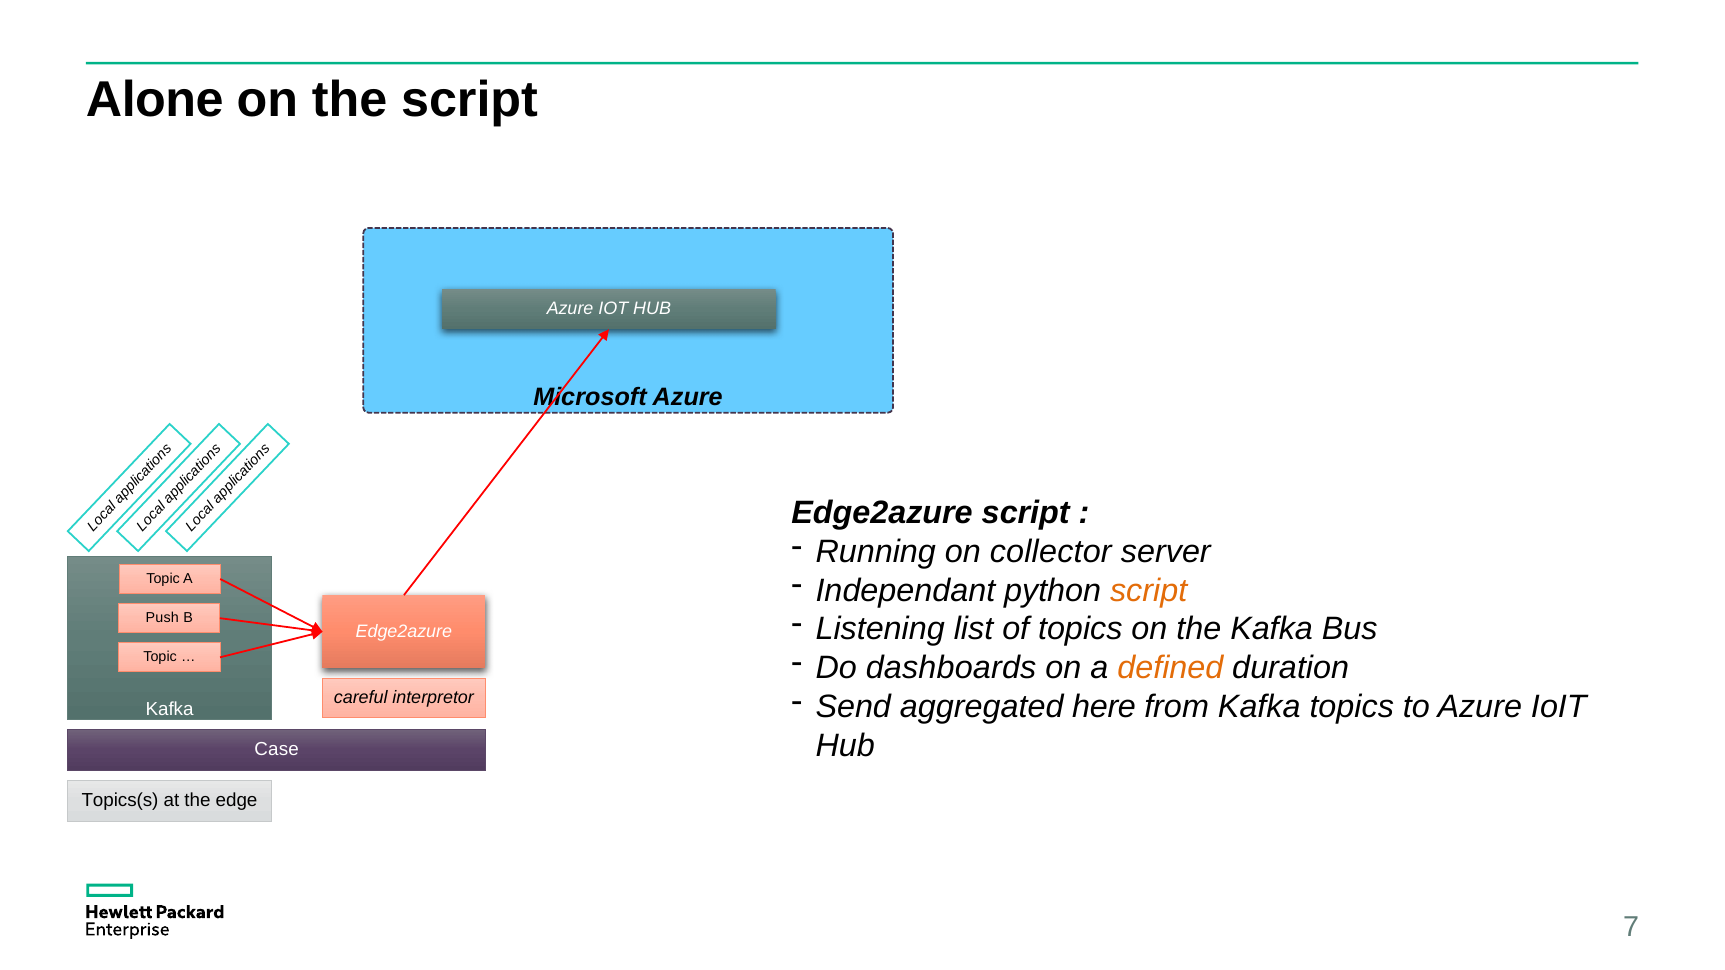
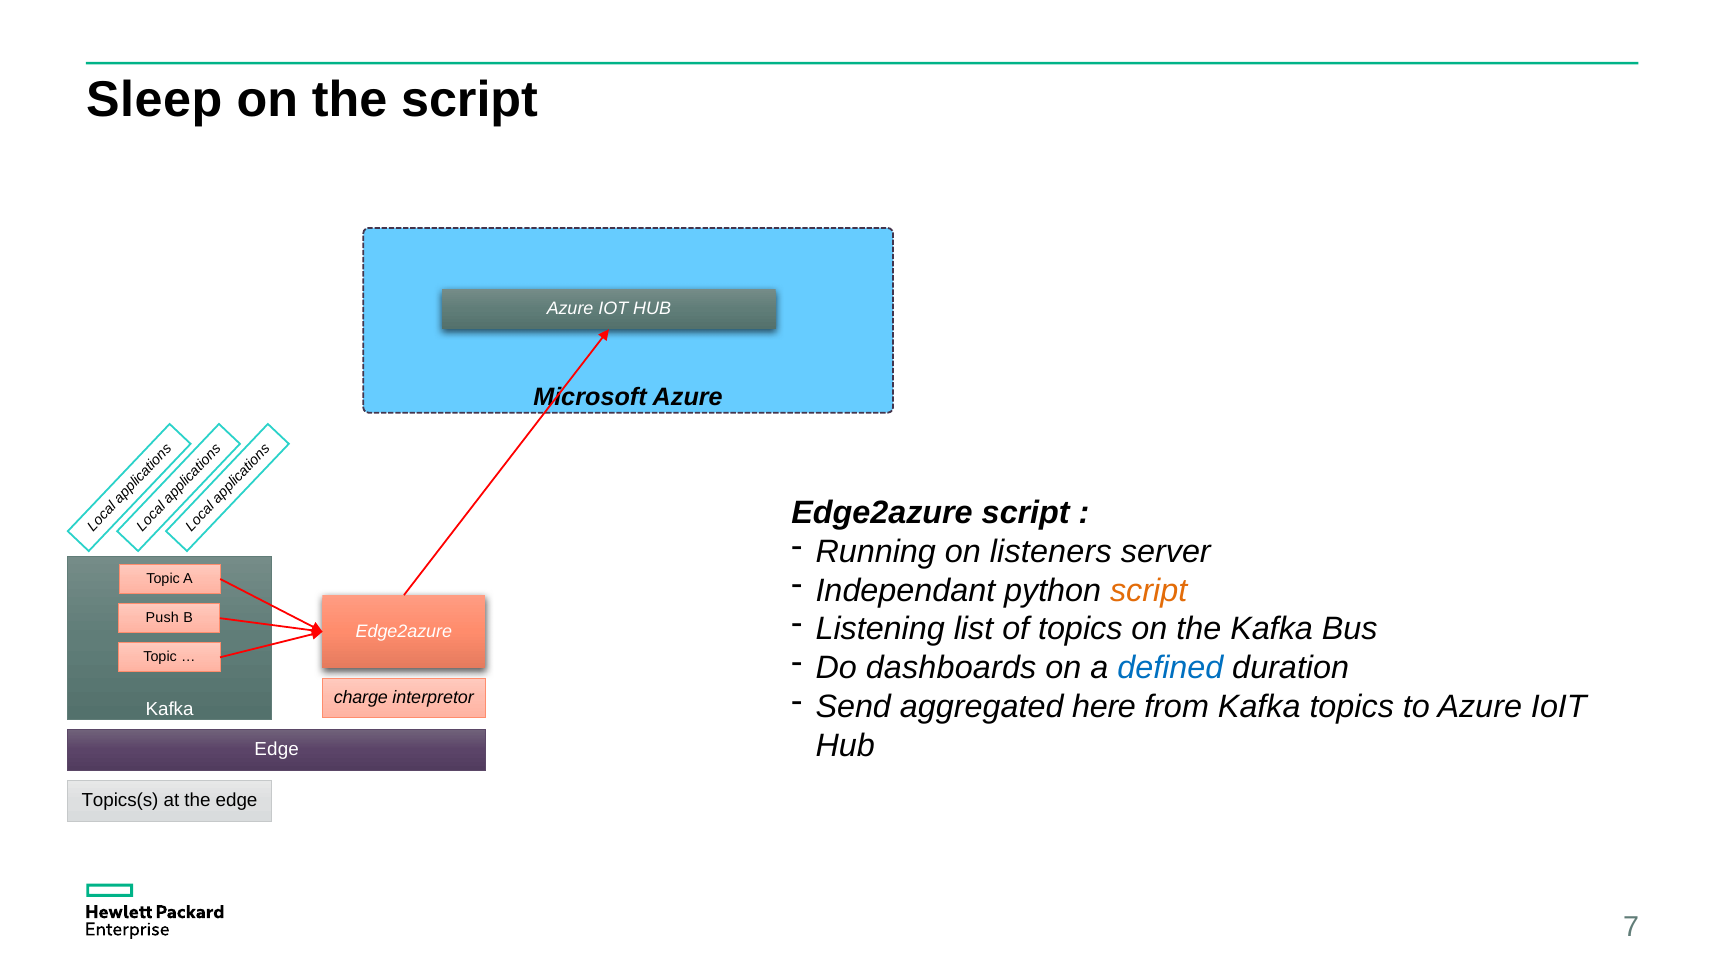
Alone: Alone -> Sleep
collector: collector -> listeners
defined colour: orange -> blue
careful: careful -> charge
Case at (277, 750): Case -> Edge
